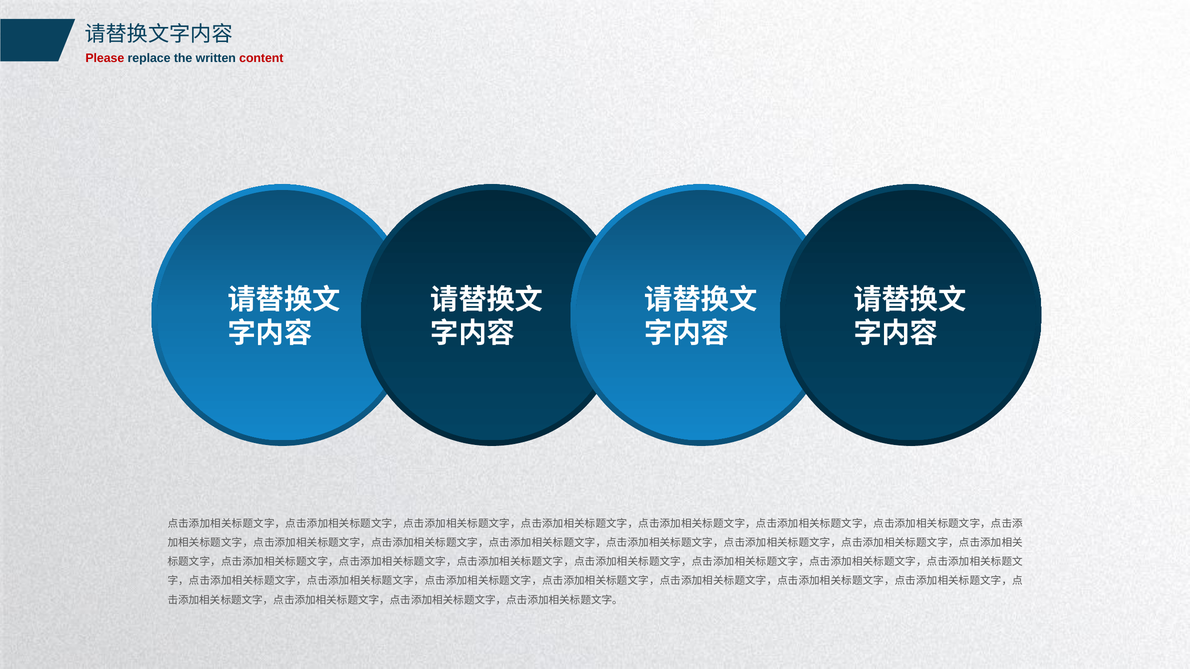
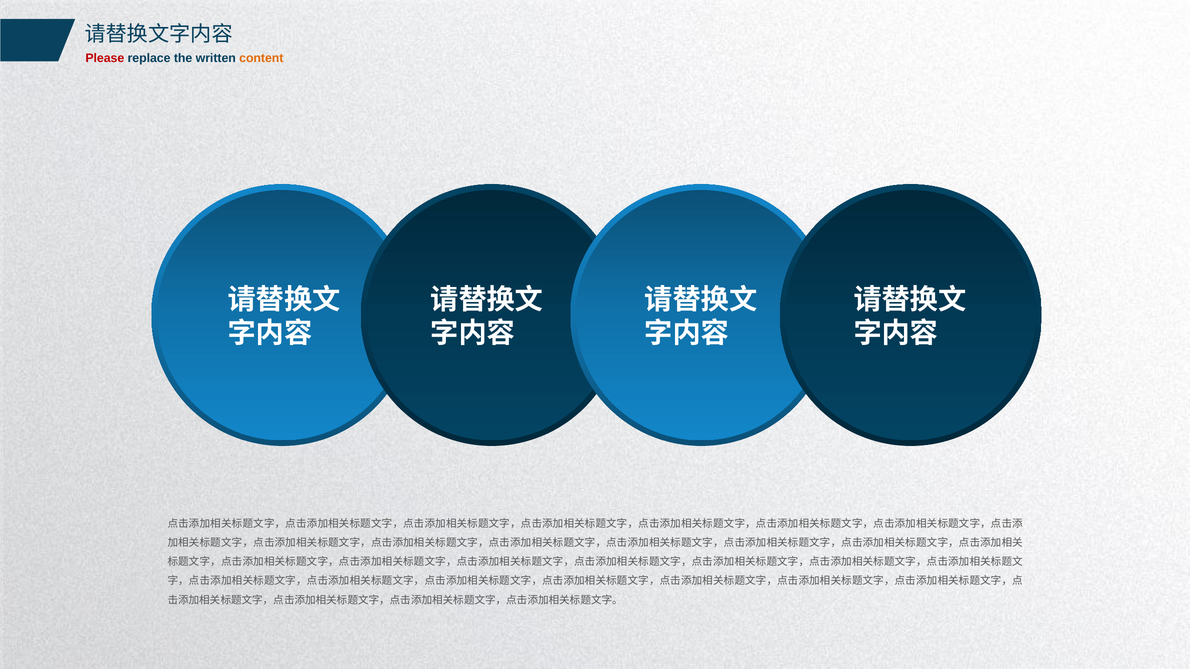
content colour: red -> orange
